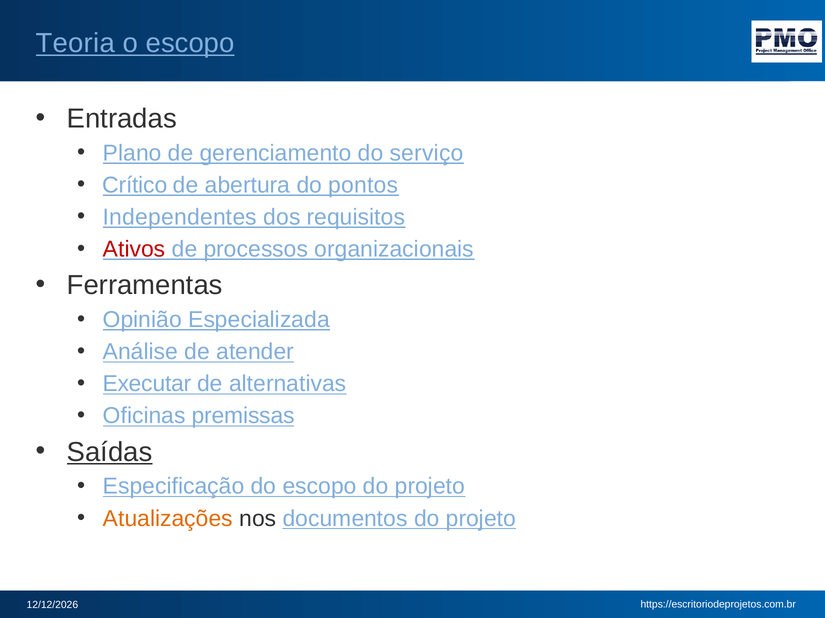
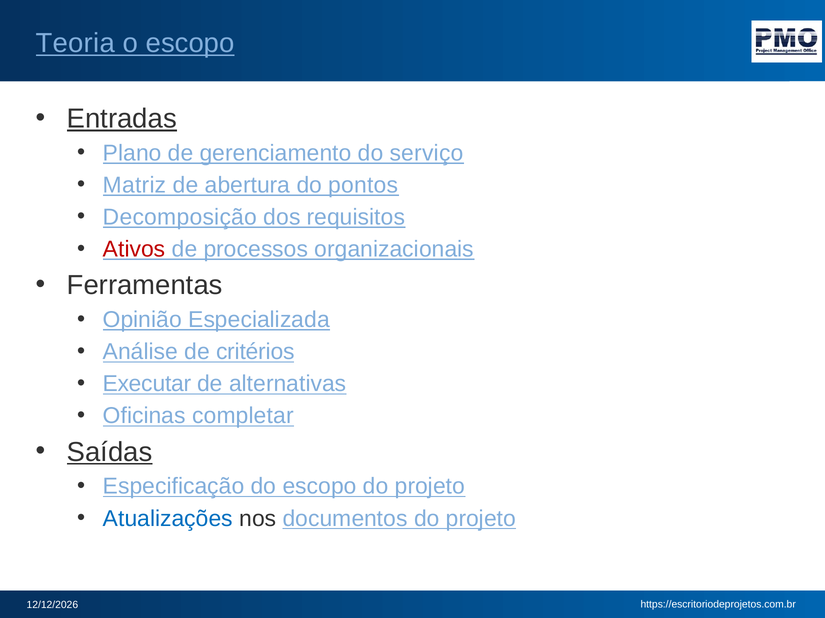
Entradas underline: none -> present
Crítico: Crítico -> Matriz
Independentes: Independentes -> Decomposição
atender: atender -> critérios
premissas: premissas -> completar
Atualizações colour: orange -> blue
